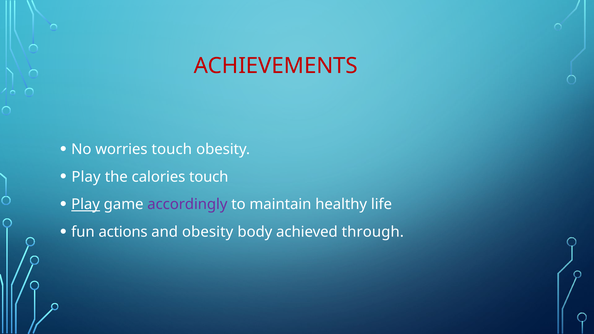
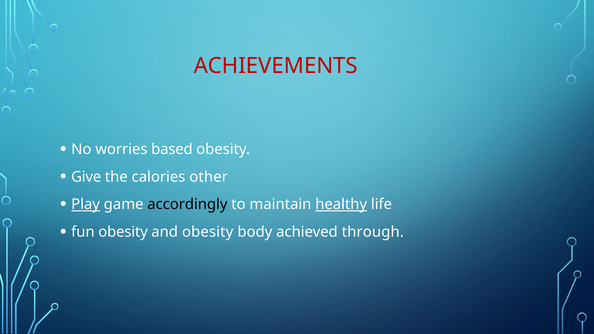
worries touch: touch -> based
Play at (86, 177): Play -> Give
calories touch: touch -> other
accordingly colour: purple -> black
healthy underline: none -> present
fun actions: actions -> obesity
